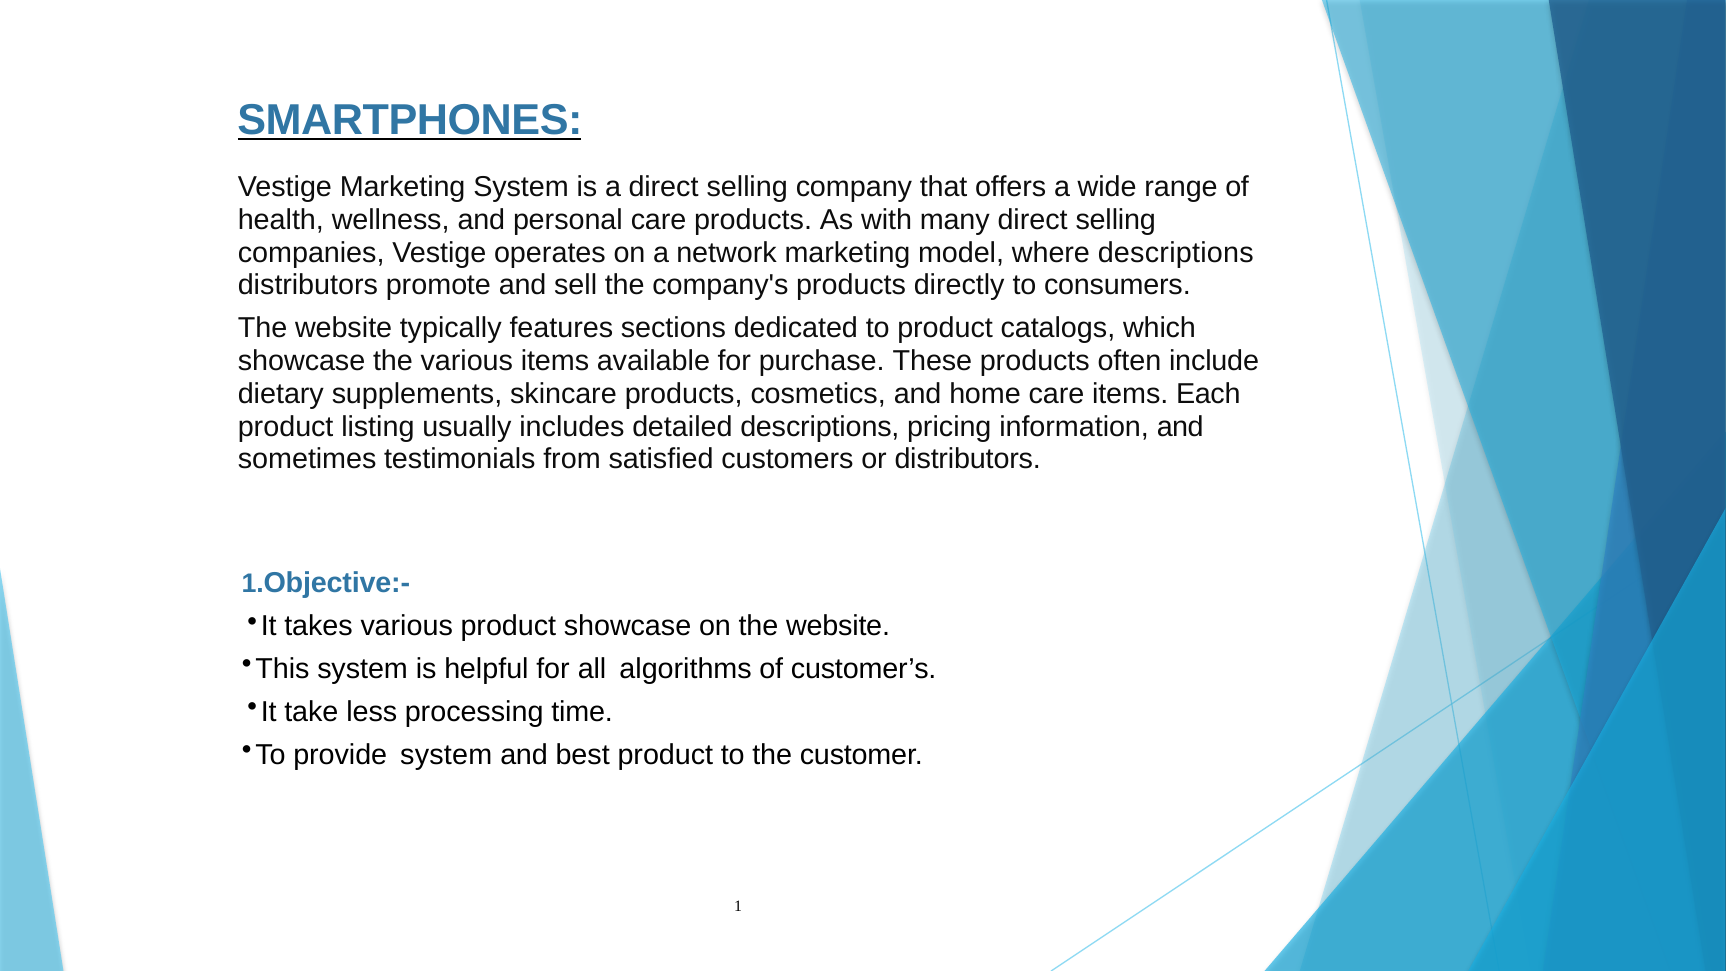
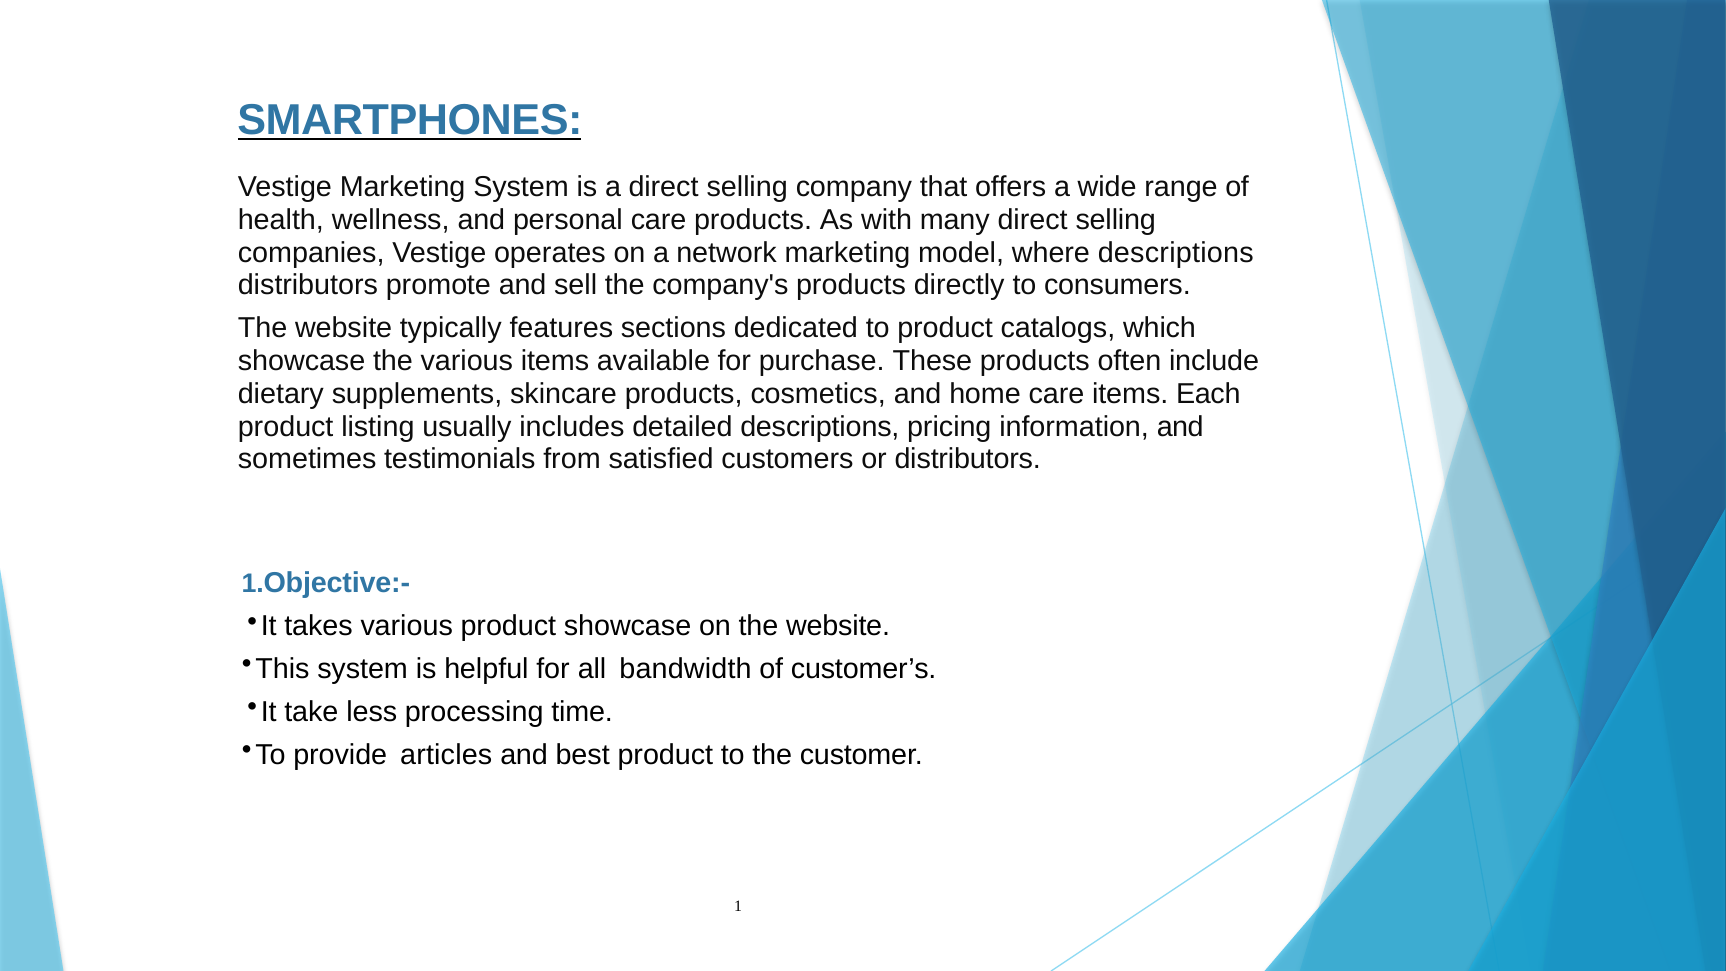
algorithms: algorithms -> bandwidth
provide system: system -> articles
